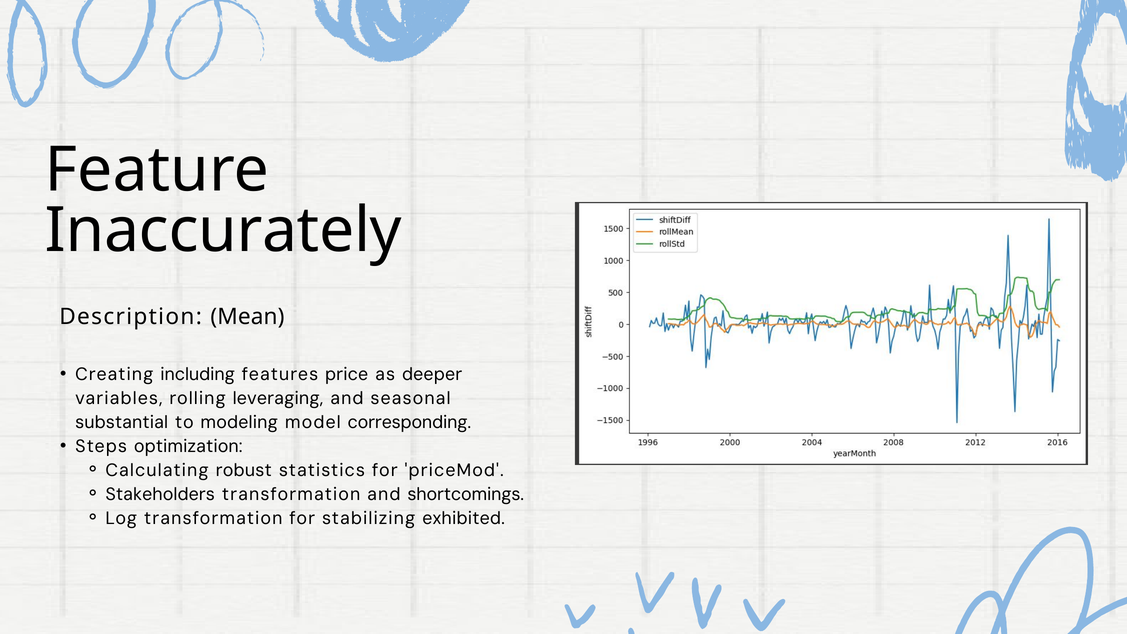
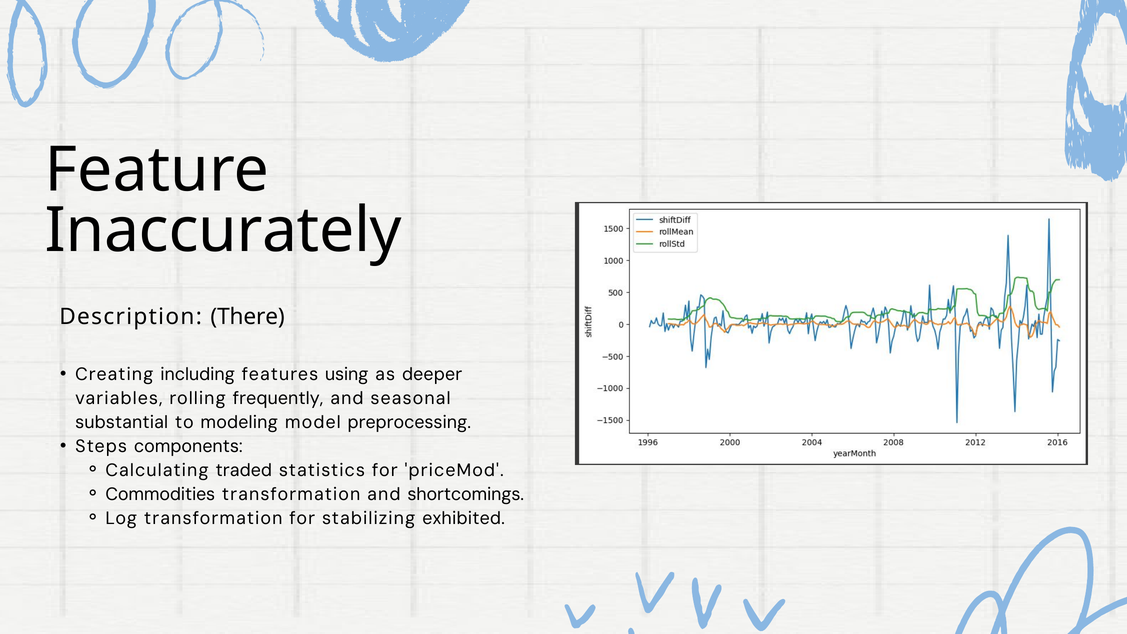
Mean: Mean -> There
price: price -> using
leveraging: leveraging -> frequently
corresponding: corresponding -> preprocessing
optimization: optimization -> components
robust: robust -> traded
Stakeholders: Stakeholders -> Commodities
